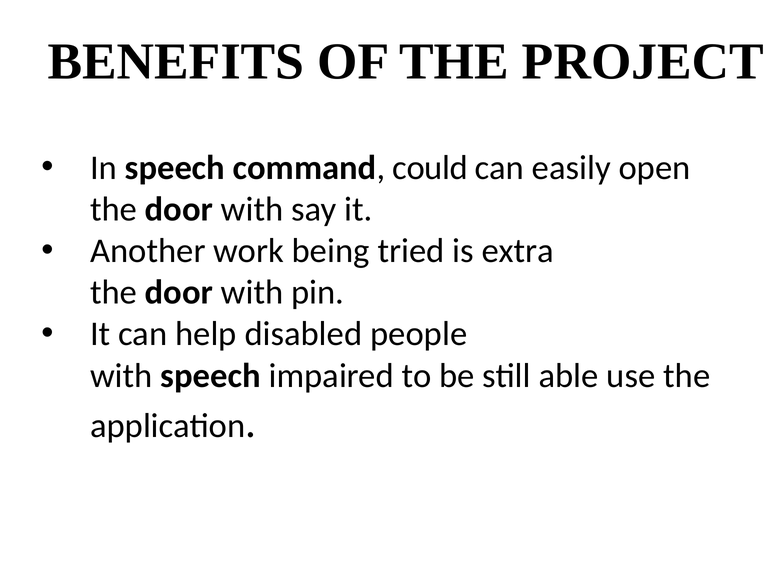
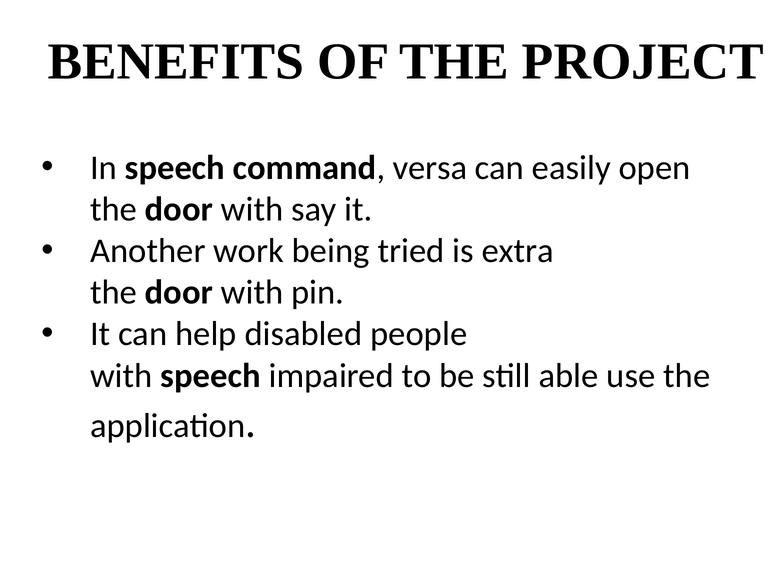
could: could -> versa
